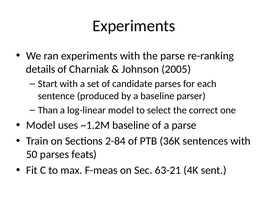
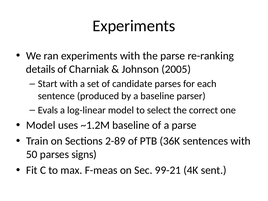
Than: Than -> Evals
2-84: 2-84 -> 2-89
feats: feats -> signs
63-21: 63-21 -> 99-21
